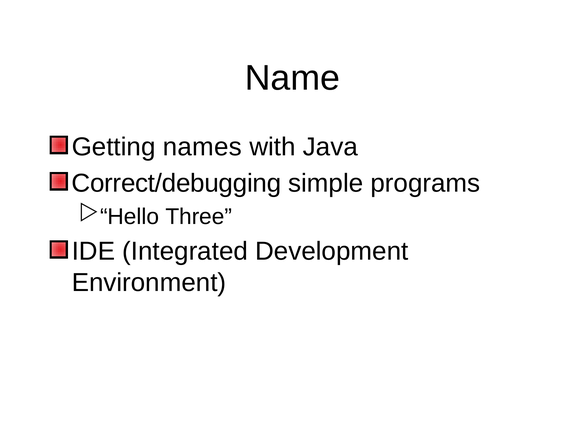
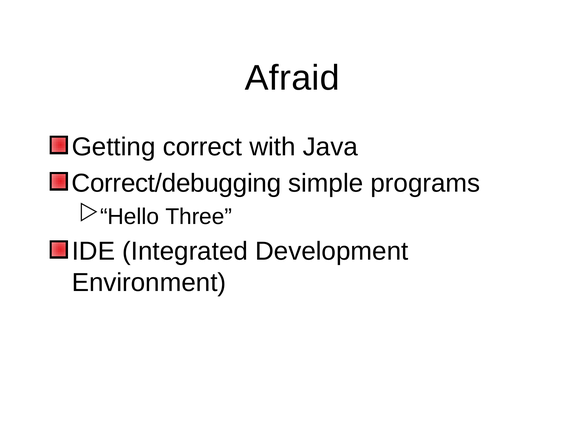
Name: Name -> Afraid
names: names -> correct
